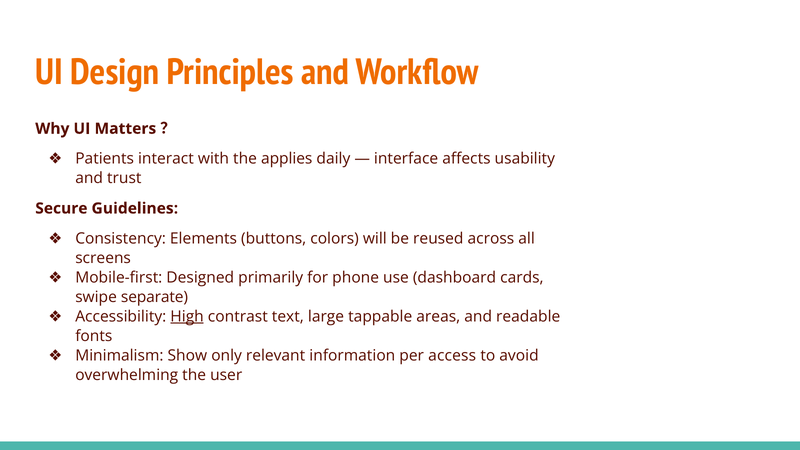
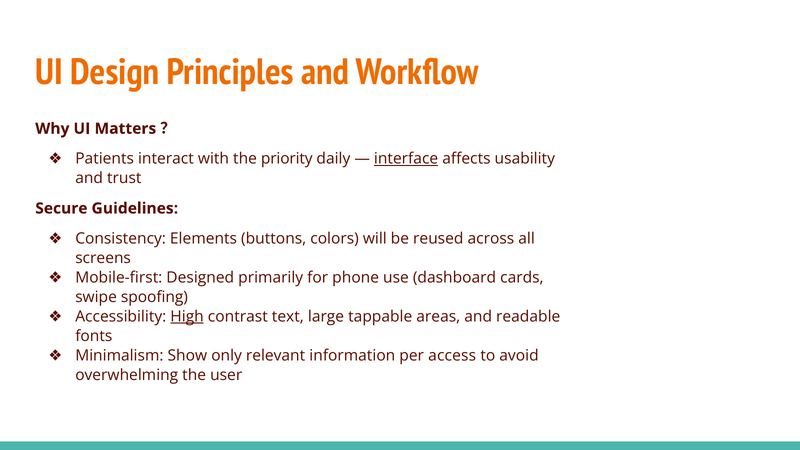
applies: applies -> priority
interface underline: none -> present
separate: separate -> spoofing
